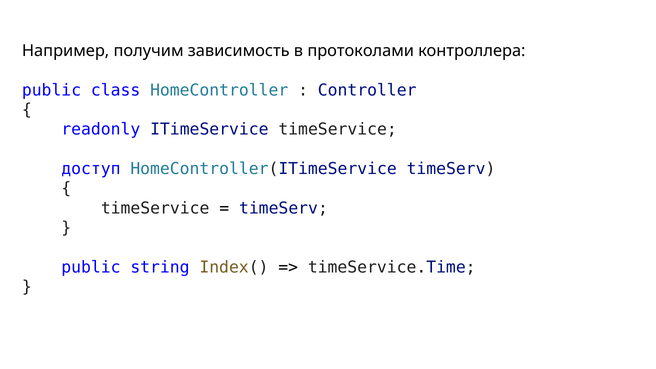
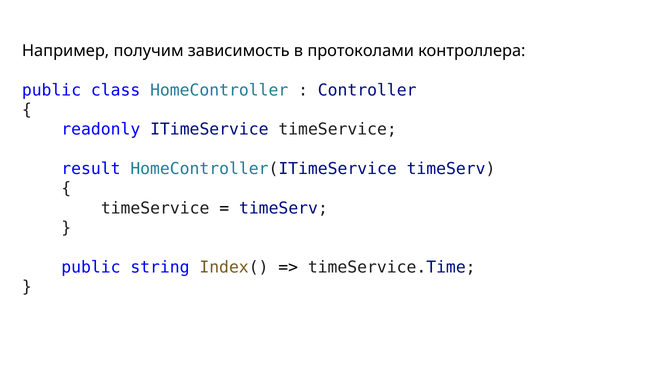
доступ: доступ -> result
